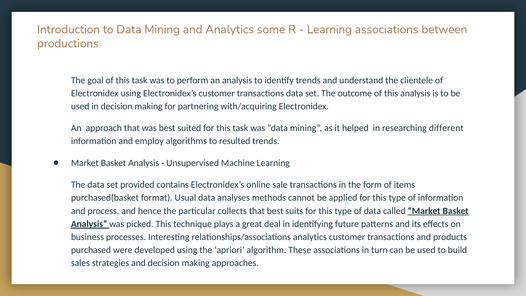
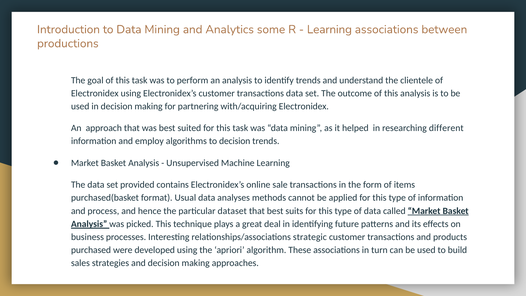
to resulted: resulted -> decision
collects: collects -> dataset
relationships/associations analytics: analytics -> strategic
